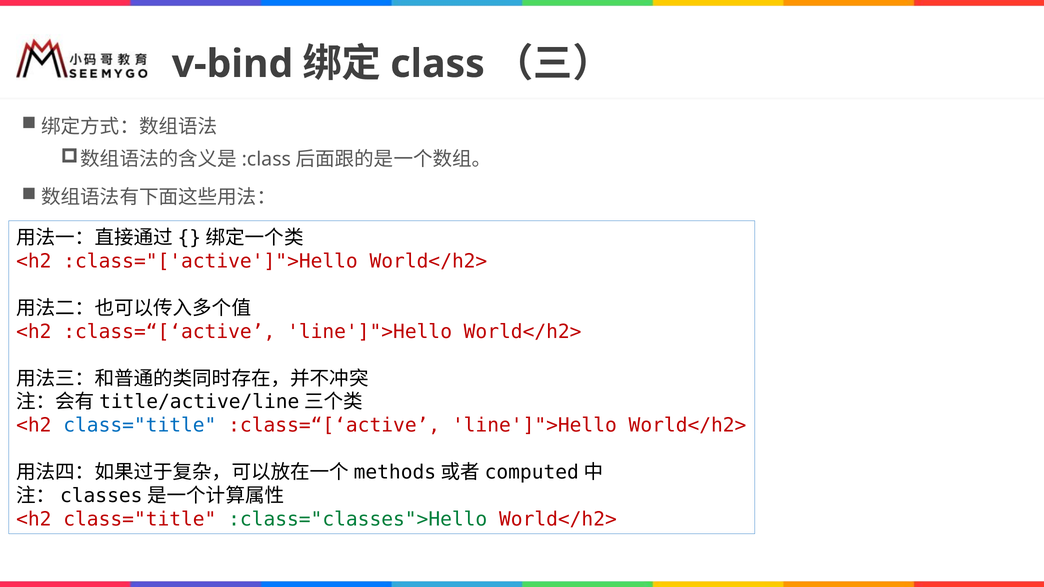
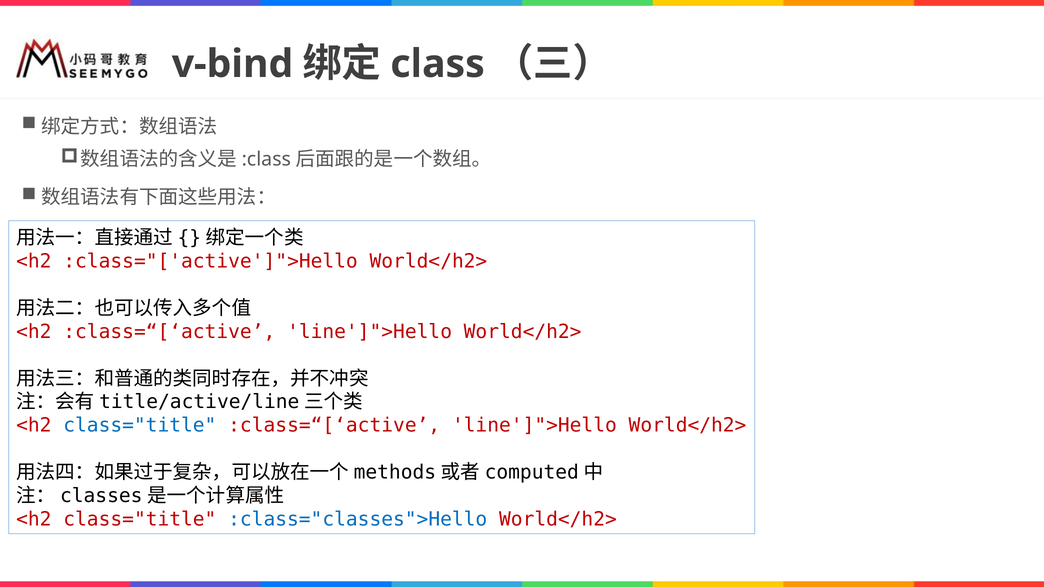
:class="classes">Hello colour: green -> blue
